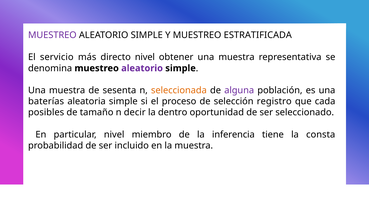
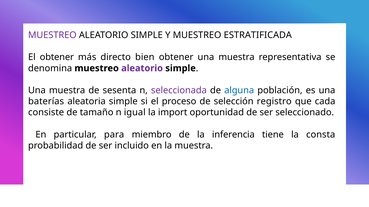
El servicio: servicio -> obtener
directo nivel: nivel -> bien
seleccionada colour: orange -> purple
alguna colour: purple -> blue
posibles: posibles -> consiste
decir: decir -> igual
dentro: dentro -> import
particular nivel: nivel -> para
